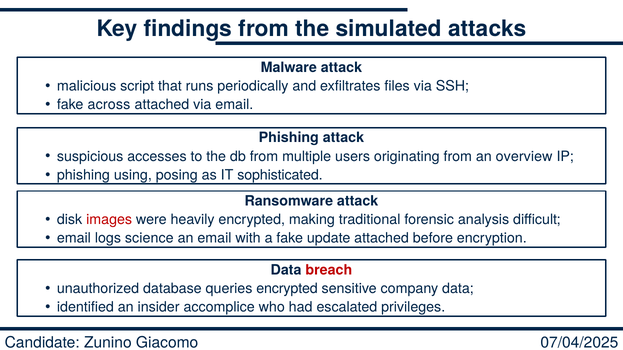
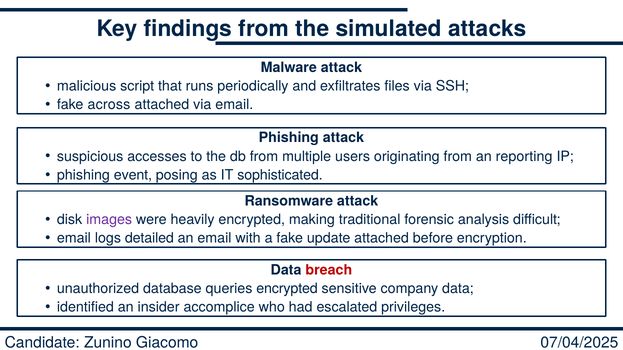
overview: overview -> reporting
using: using -> event
images colour: red -> purple
science: science -> detailed
